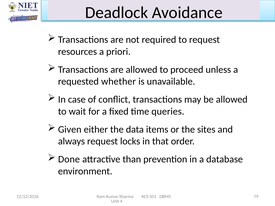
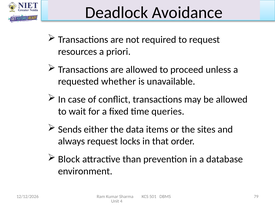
Given: Given -> Sends
Done: Done -> Block
